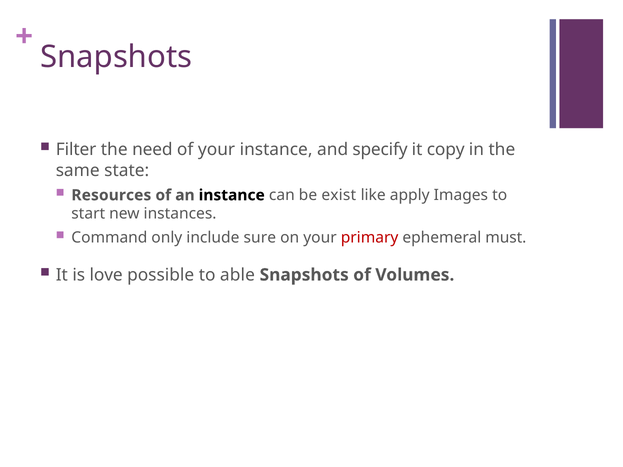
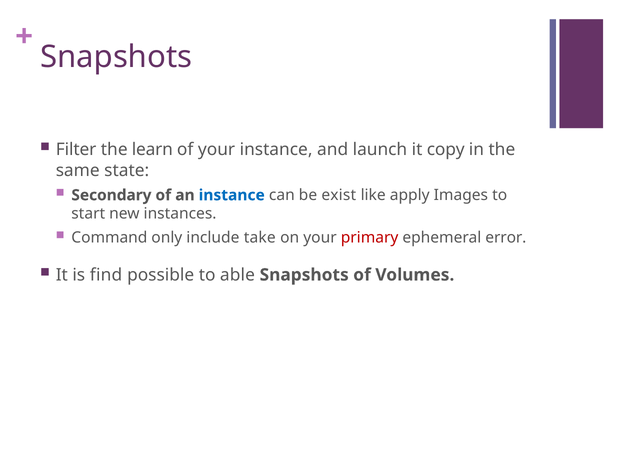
need: need -> learn
specify: specify -> launch
Resources: Resources -> Secondary
instance at (232, 195) colour: black -> blue
sure: sure -> take
must: must -> error
love: love -> find
